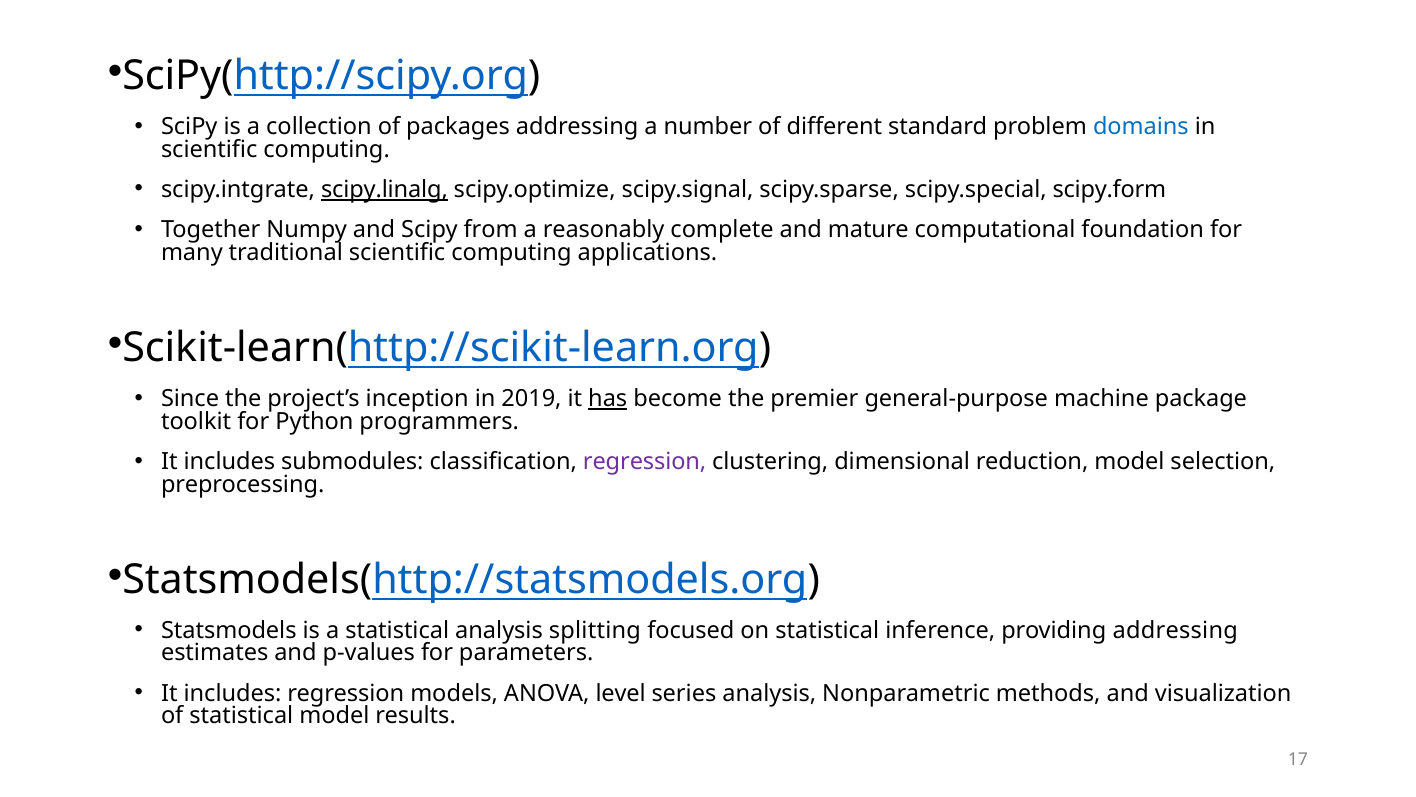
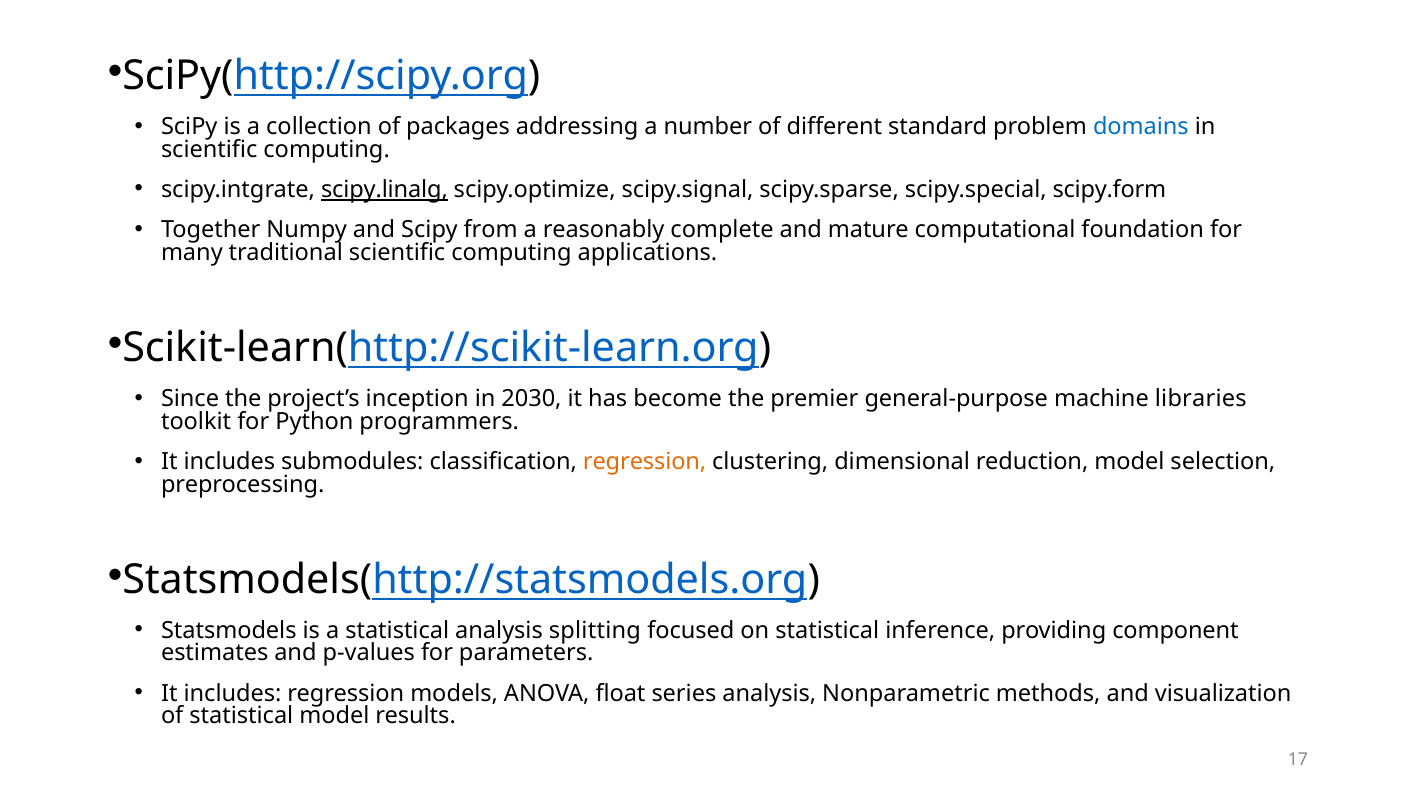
2019: 2019 -> 2030
has underline: present -> none
package: package -> libraries
regression at (645, 462) colour: purple -> orange
providing addressing: addressing -> component
level: level -> float
